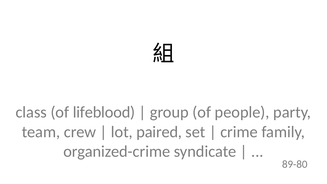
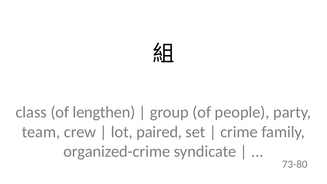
lifeblood: lifeblood -> lengthen
89-80: 89-80 -> 73-80
